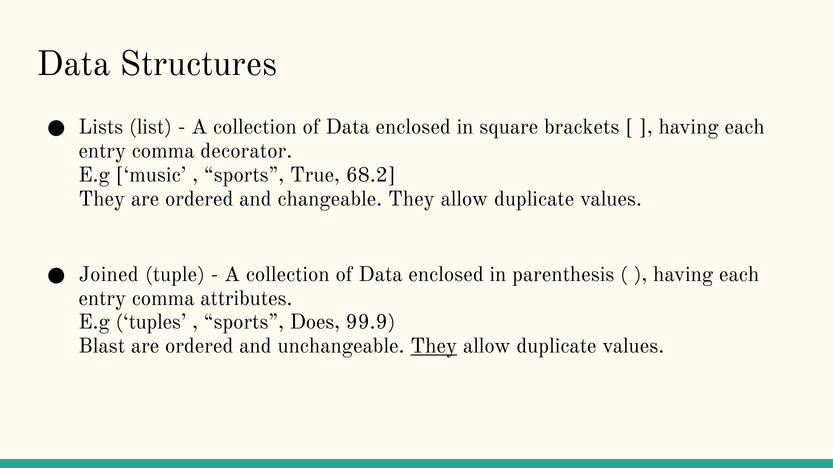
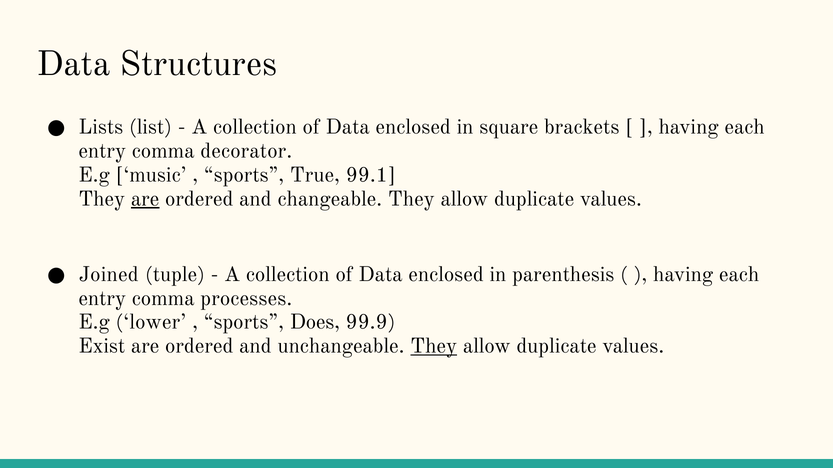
68.2: 68.2 -> 99.1
are at (145, 199) underline: none -> present
attributes: attributes -> processes
tuples: tuples -> lower
Blast: Blast -> Exist
